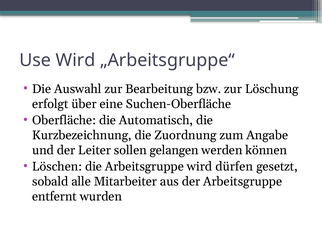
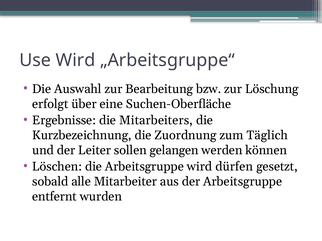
Oberfläche: Oberfläche -> Ergebnisse
Automatisch: Automatisch -> Mitarbeiters
Angabe: Angabe -> Täglich
